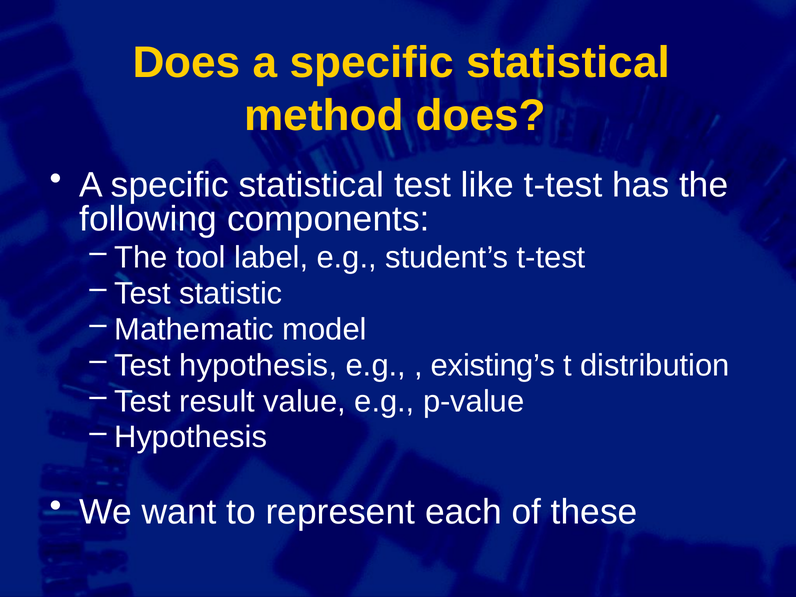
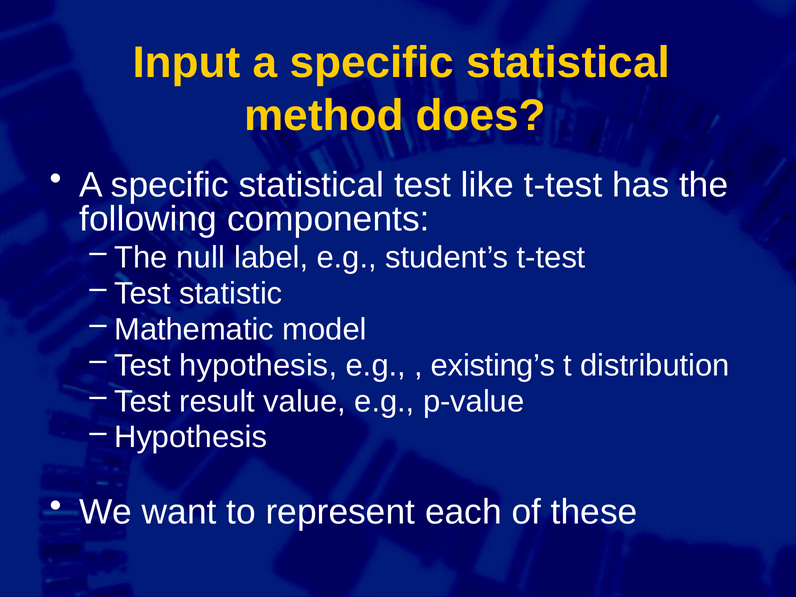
Does at (186, 63): Does -> Input
tool: tool -> null
